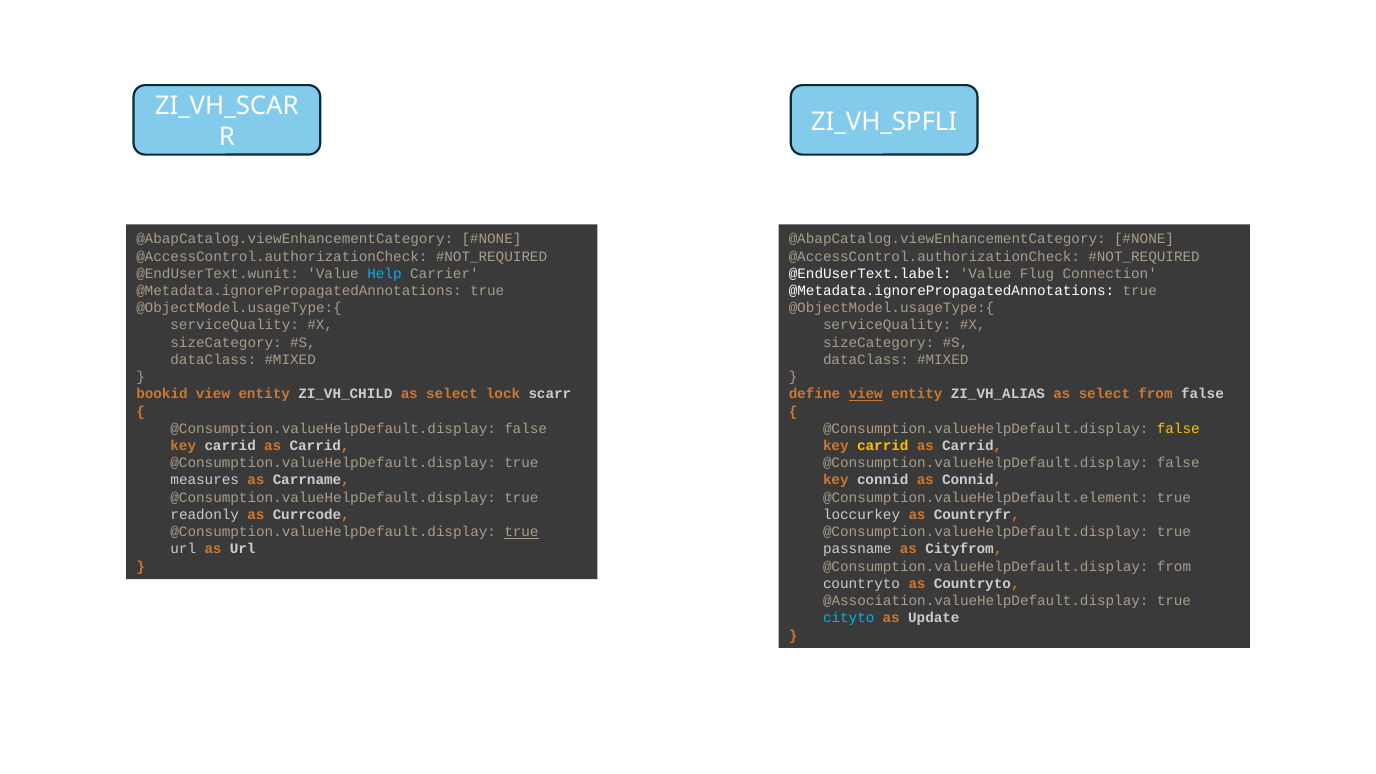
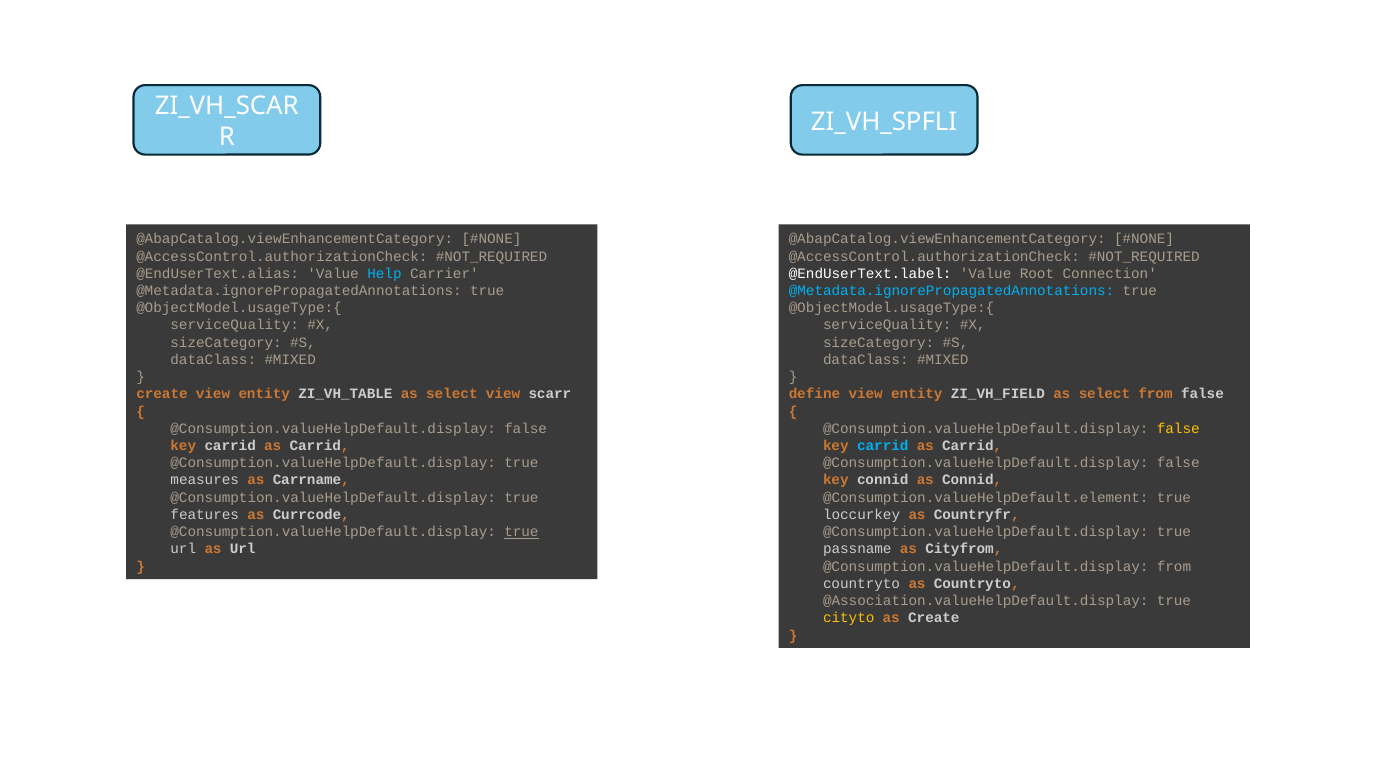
@EndUserText.wunit: @EndUserText.wunit -> @EndUserText.alias
Flug: Flug -> Root
@Metadata.ignorePropagatedAnnotations at (952, 291) colour: white -> light blue
bookid at (162, 394): bookid -> create
ZI_VH_CHILD: ZI_VH_CHILD -> ZI_VH_TABLE
select lock: lock -> view
view at (866, 394) underline: present -> none
ZI_VH_ALIAS: ZI_VH_ALIAS -> ZI_VH_FIELD
carrid at (883, 446) colour: yellow -> light blue
readonly: readonly -> features
cityto colour: light blue -> yellow
as Update: Update -> Create
